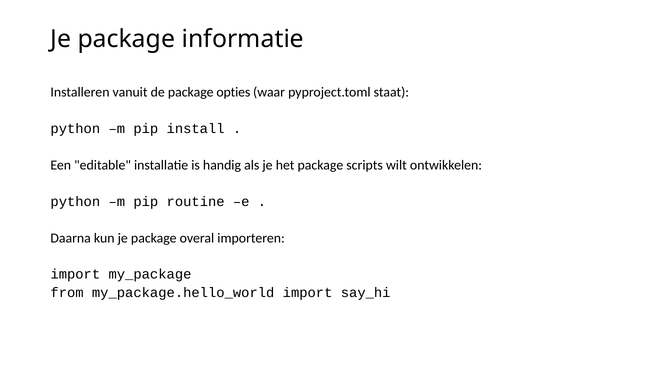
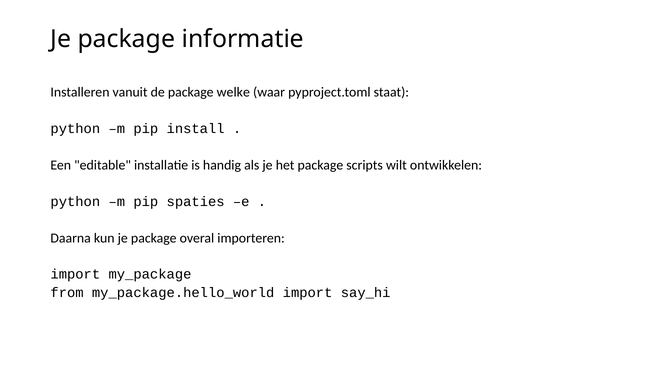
opties: opties -> welke
routine: routine -> spaties
